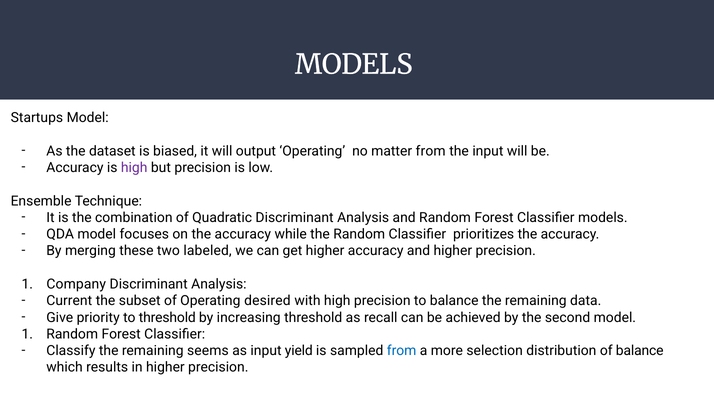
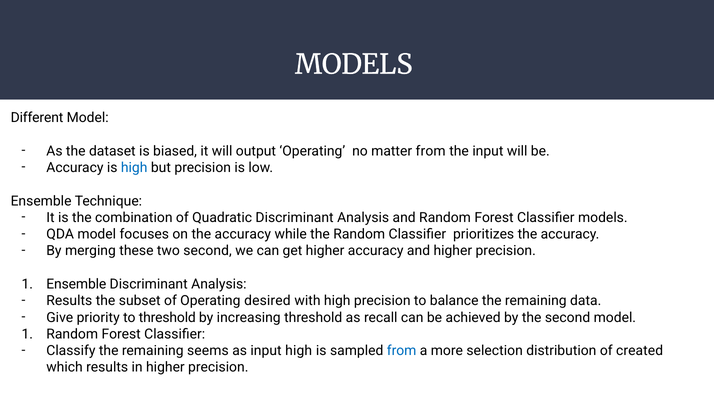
Startups: Startups -> Different
high at (134, 168) colour: purple -> blue
two labeled: labeled -> second
Company at (76, 285): Company -> Ensemble
Current at (69, 301): Current -> Results
input yield: yield -> high
of balance: balance -> created
